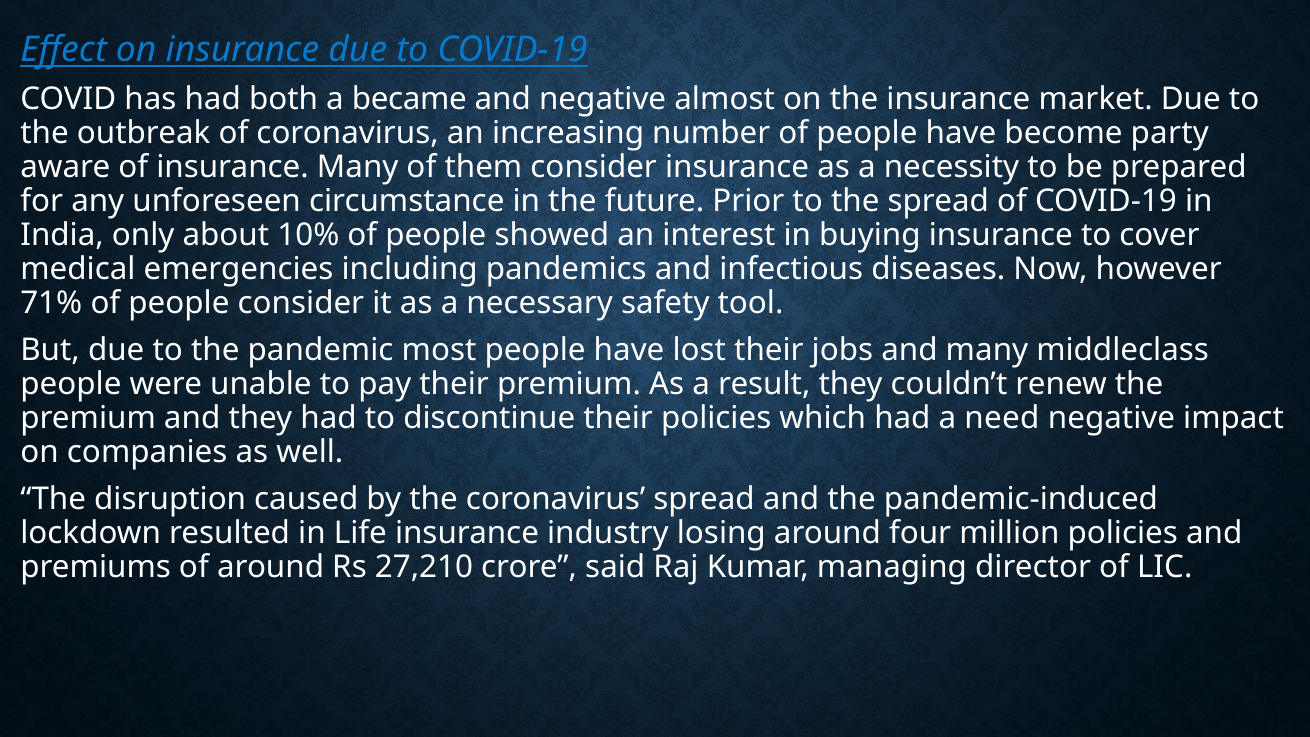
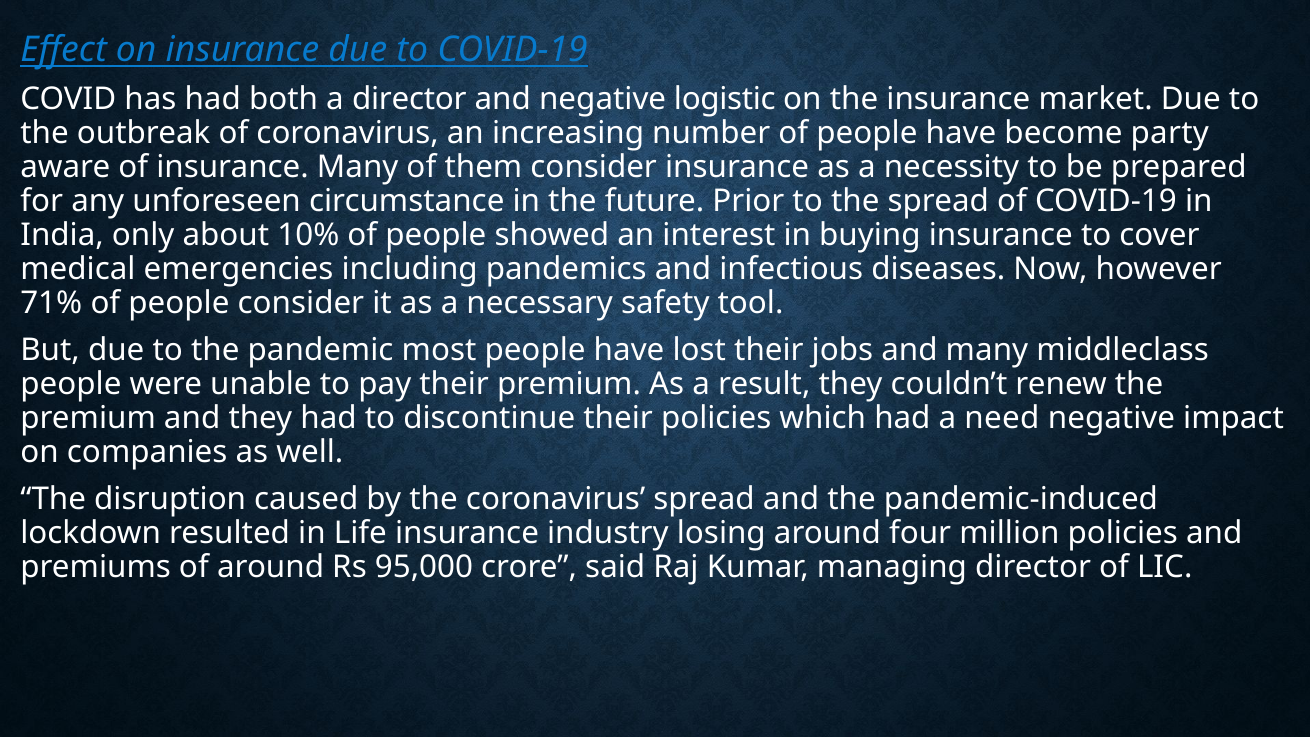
a became: became -> director
almost: almost -> logistic
27,210: 27,210 -> 95,000
